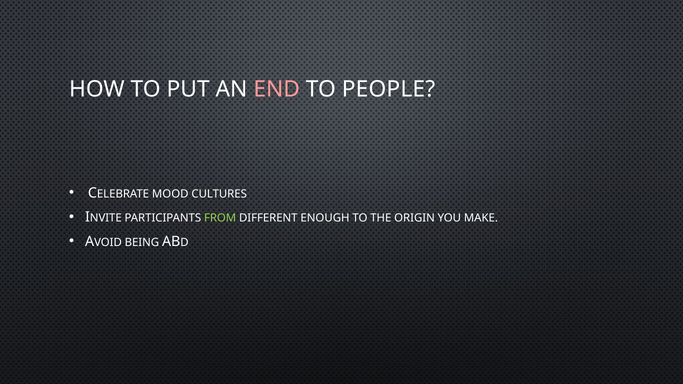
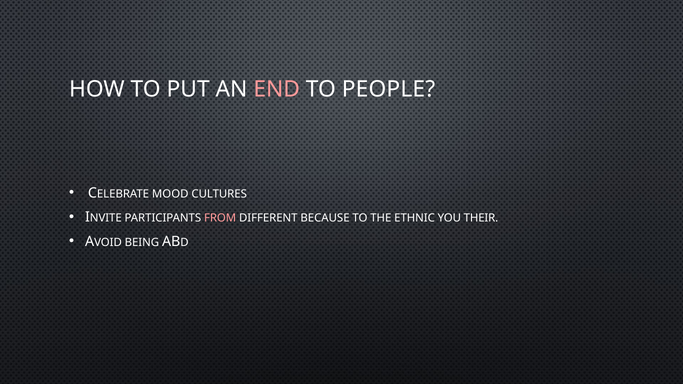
FROM colour: light green -> pink
ENOUGH: ENOUGH -> BECAUSE
ORIGIN: ORIGIN -> ETHNIC
MAKE: MAKE -> THEIR
